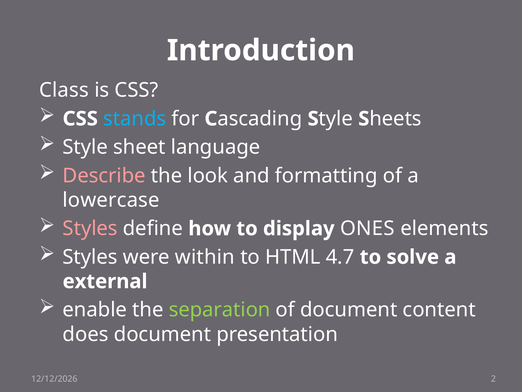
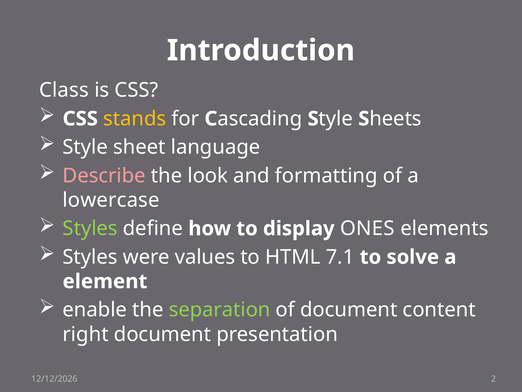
stands colour: light blue -> yellow
Styles at (90, 228) colour: pink -> light green
within: within -> values
4.7: 4.7 -> 7.1
external: external -> element
does: does -> right
